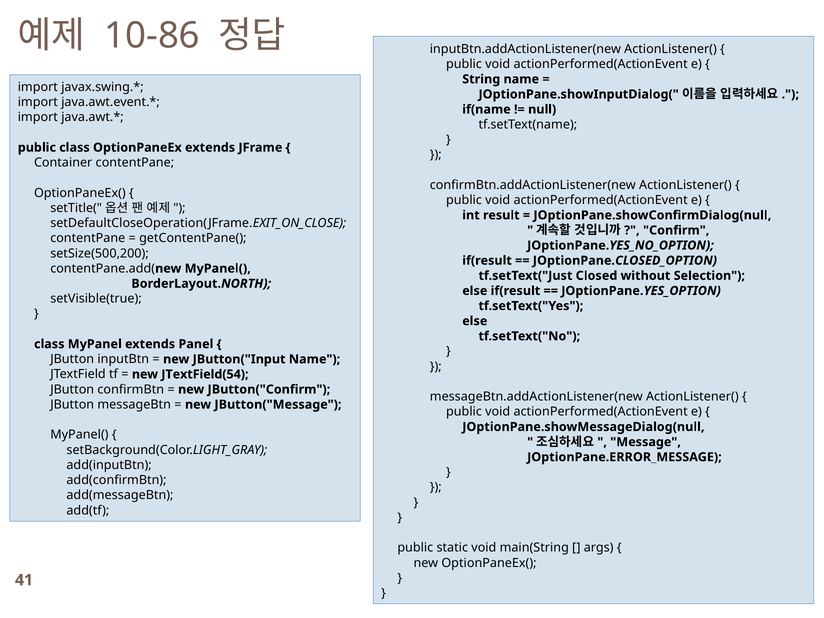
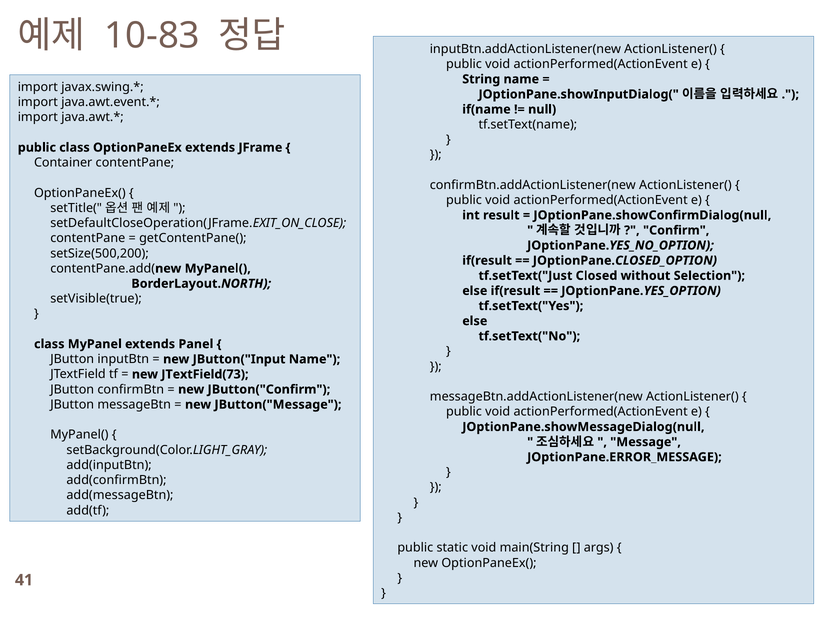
10-86: 10-86 -> 10-83
JTextField(54: JTextField(54 -> JTextField(73
